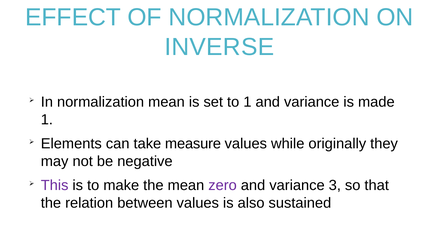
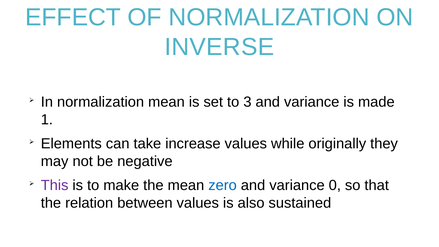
to 1: 1 -> 3
measure: measure -> increase
zero colour: purple -> blue
3: 3 -> 0
